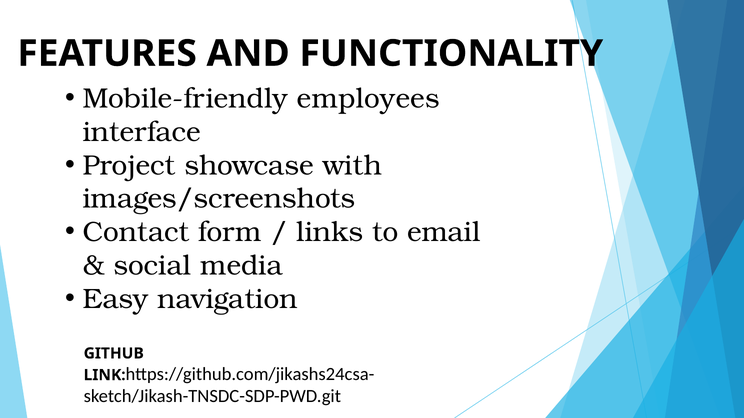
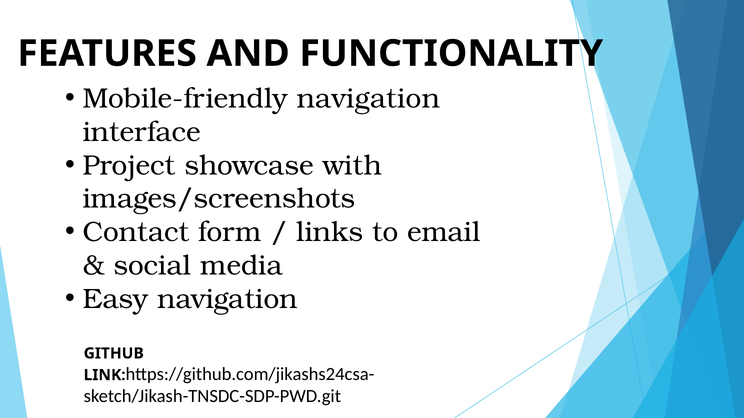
Mobile-friendly employees: employees -> navigation
